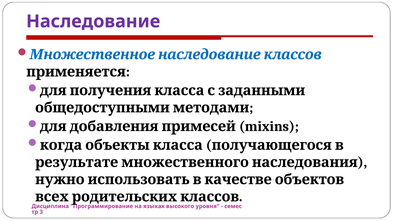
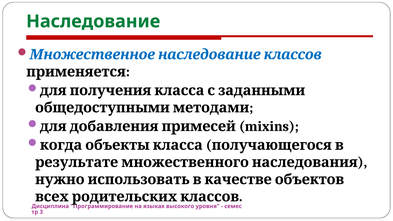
Наследование colour: purple -> green
